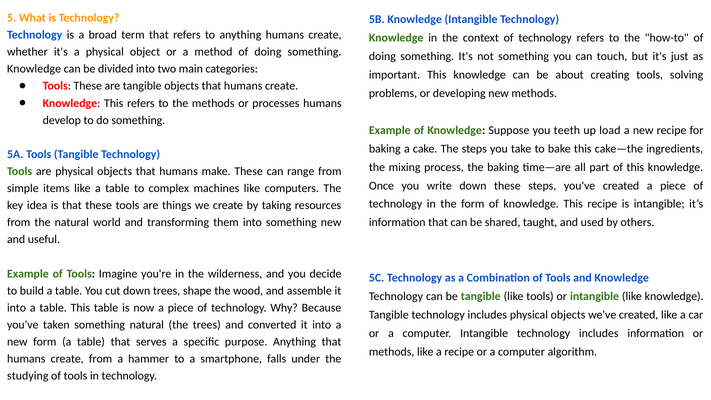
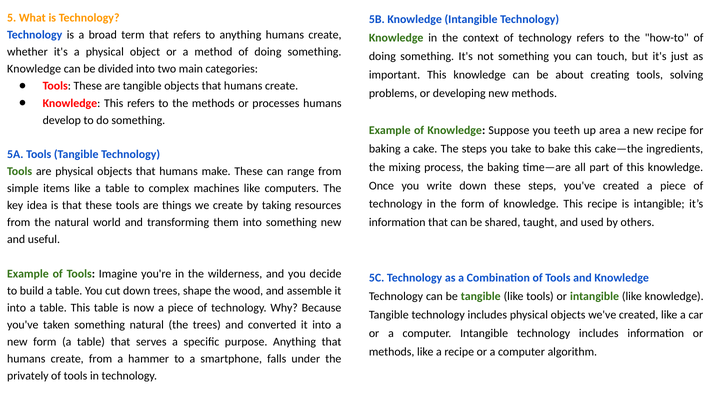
load: load -> area
studying: studying -> privately
